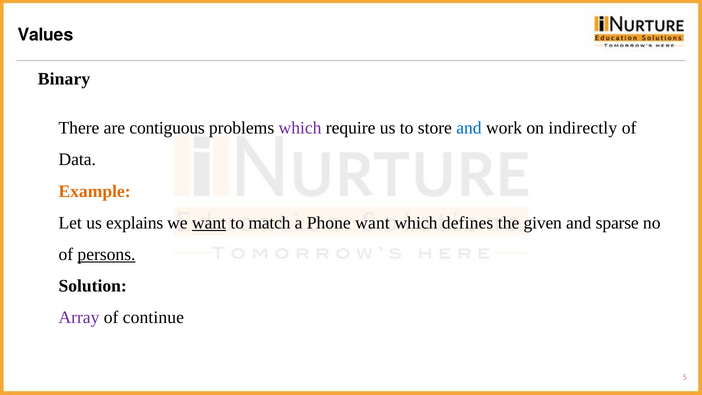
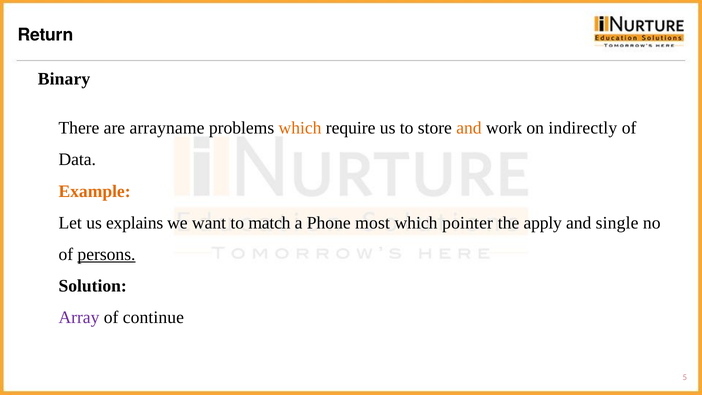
Values: Values -> Return
contiguous: contiguous -> arrayname
which at (300, 128) colour: purple -> orange
and at (469, 128) colour: blue -> orange
want at (209, 223) underline: present -> none
Phone want: want -> most
defines: defines -> pointer
given: given -> apply
sparse: sparse -> single
